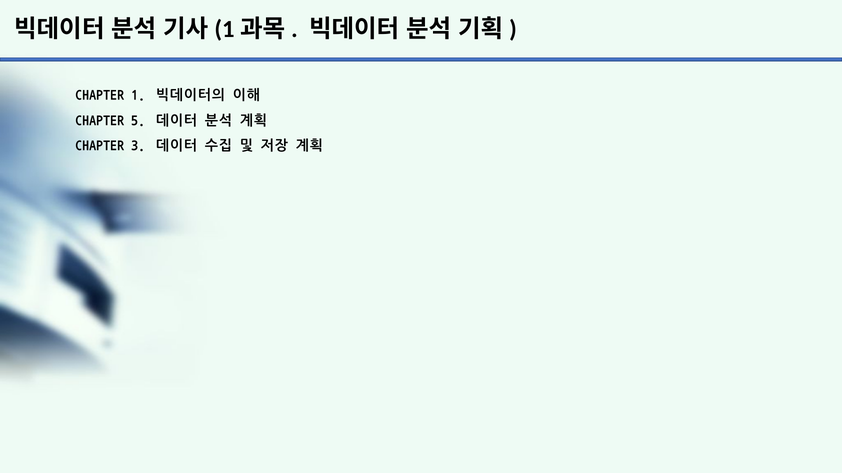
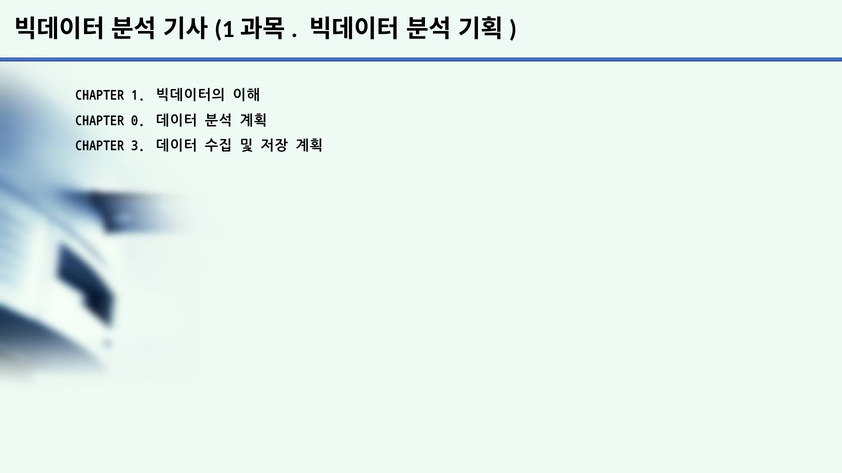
5: 5 -> 0
